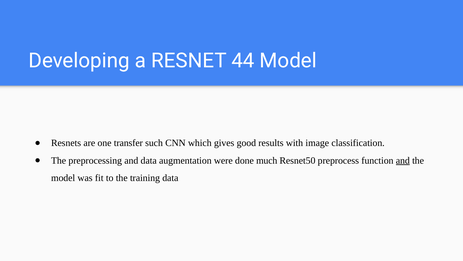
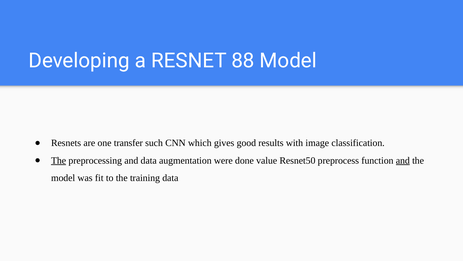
44: 44 -> 88
The at (59, 160) underline: none -> present
much: much -> value
